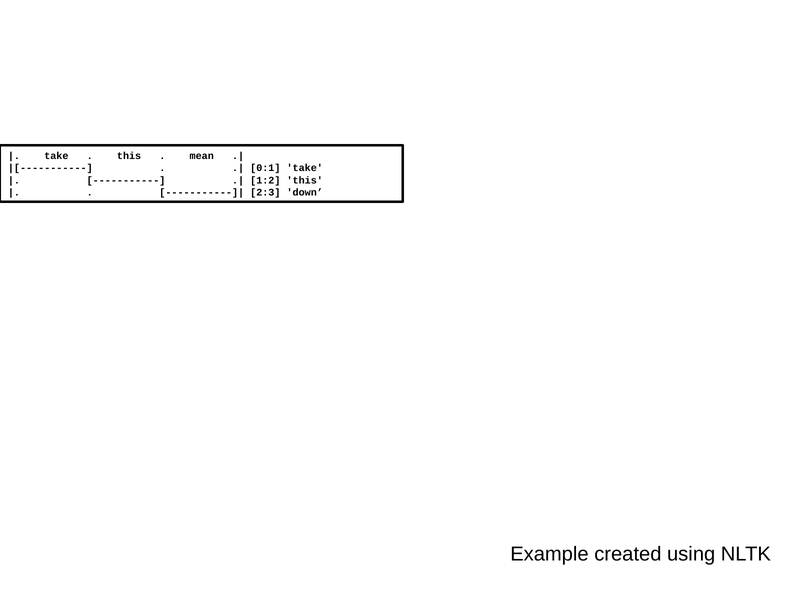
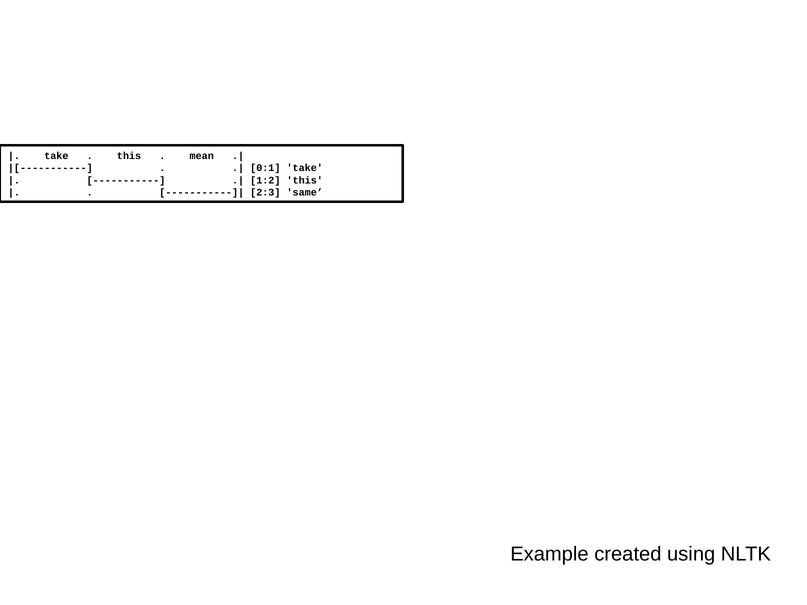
down: down -> same
